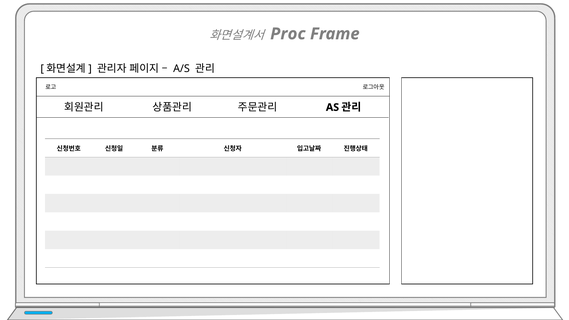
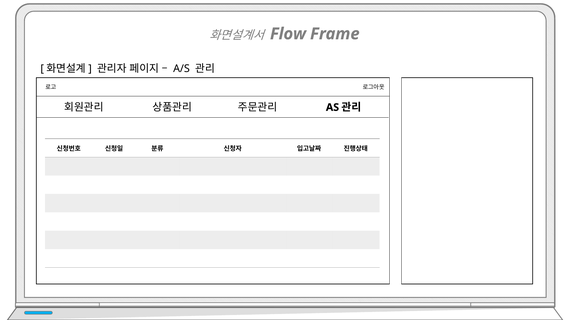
Proc: Proc -> Flow
